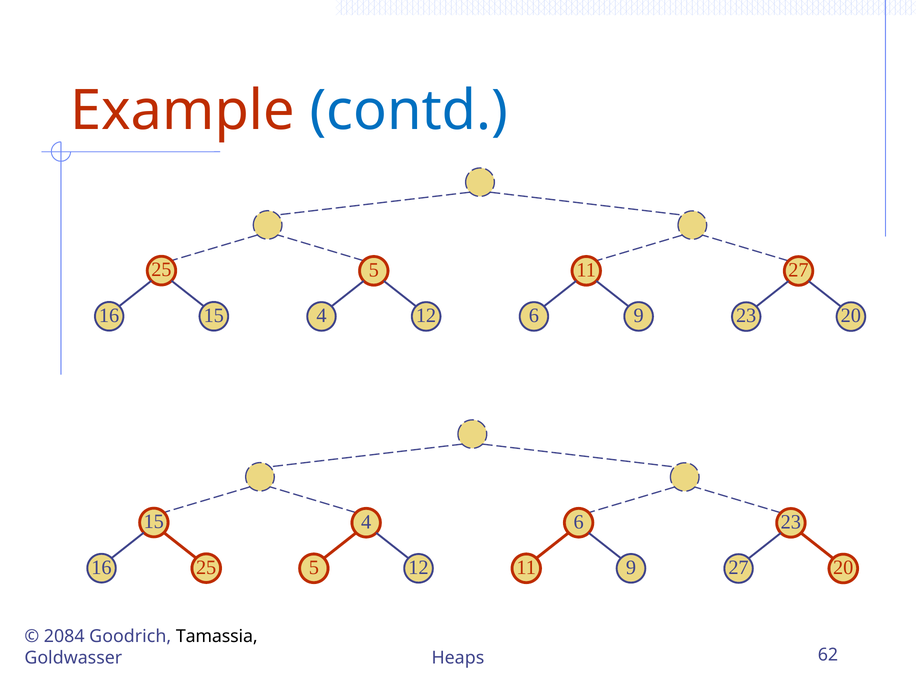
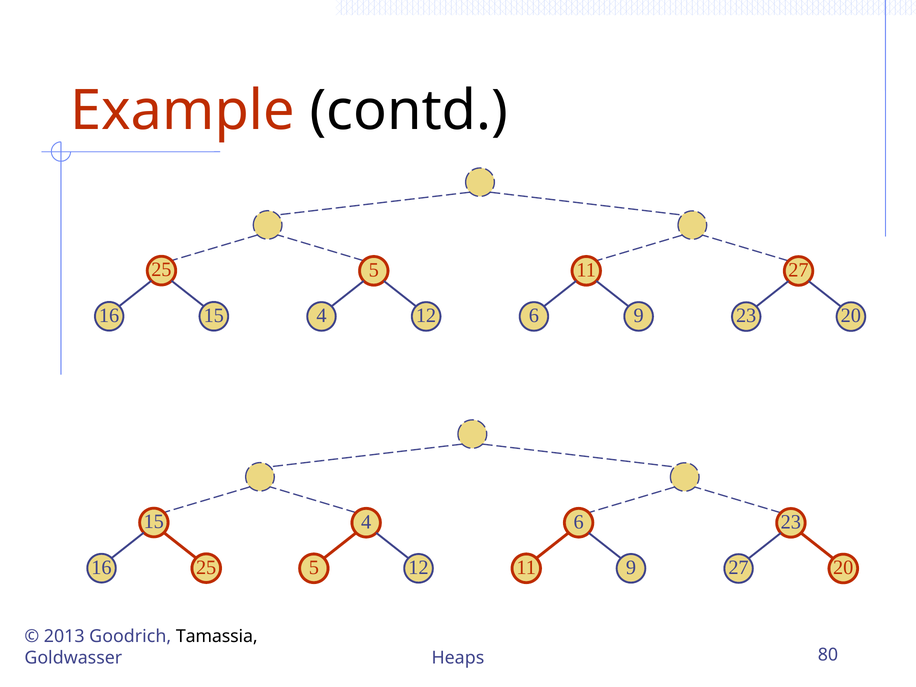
contd colour: blue -> black
2084: 2084 -> 2013
62: 62 -> 80
